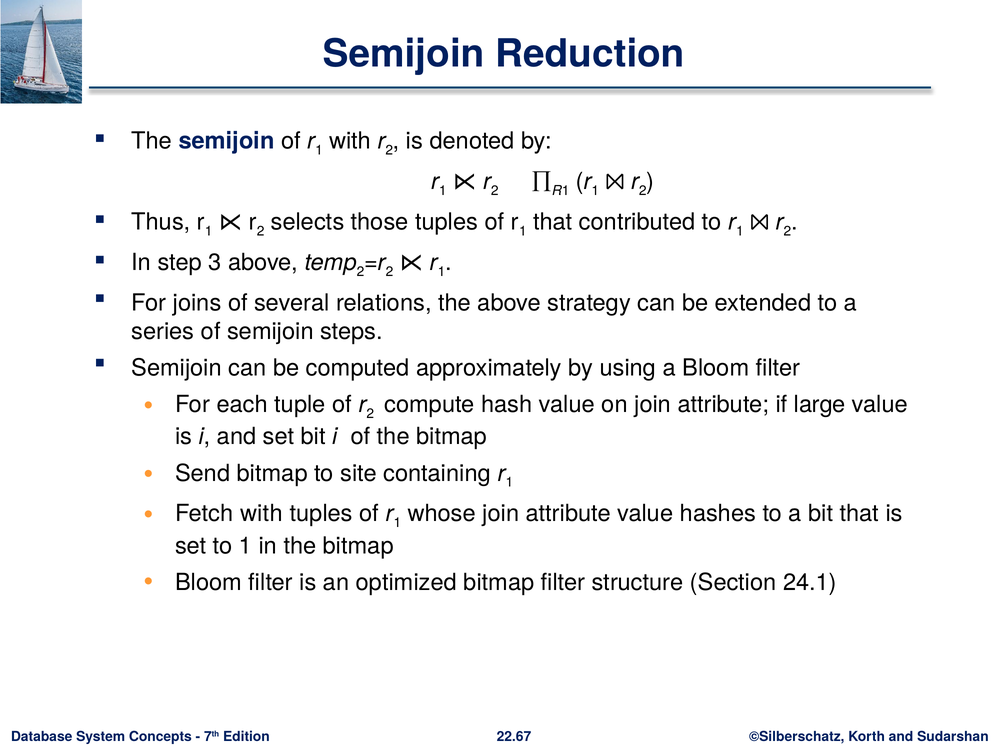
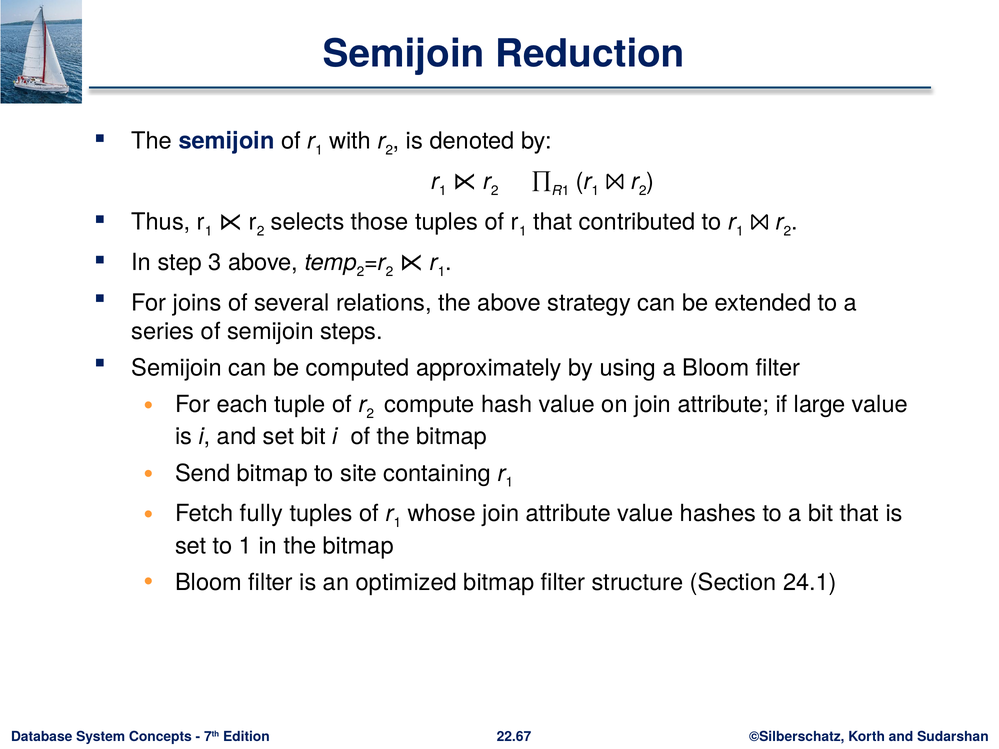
Fetch with: with -> fully
